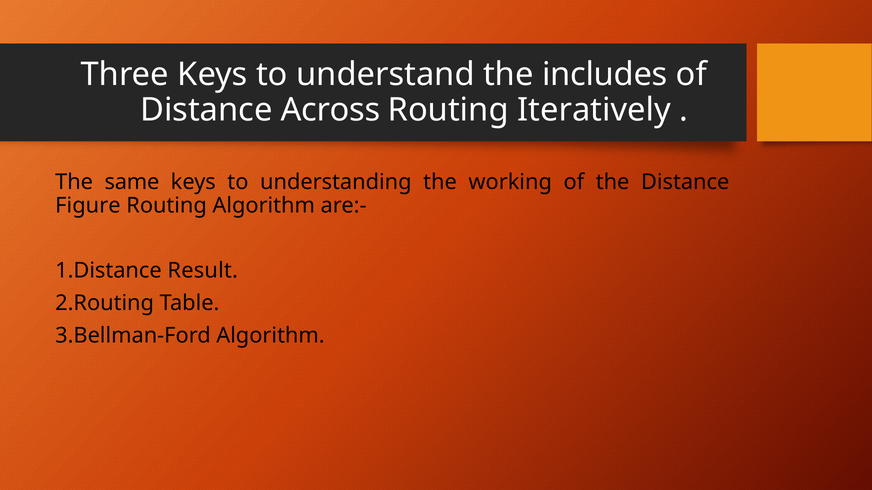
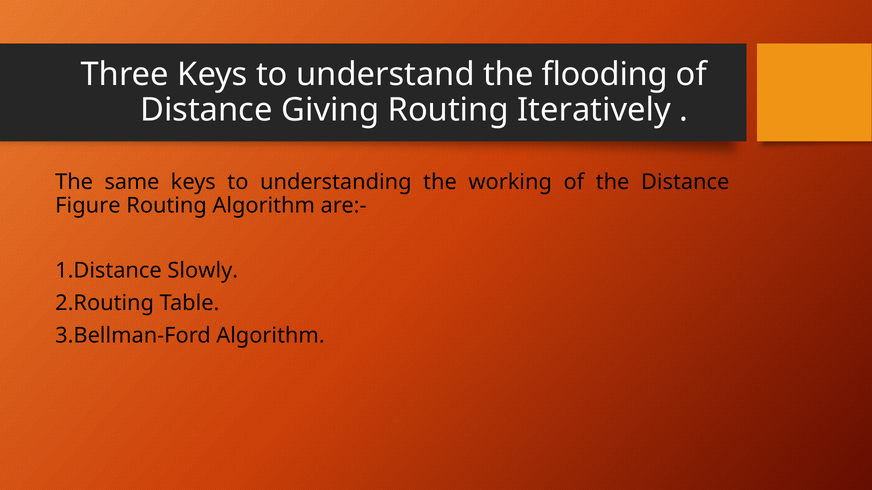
includes: includes -> flooding
Across: Across -> Giving
Result: Result -> Slowly
